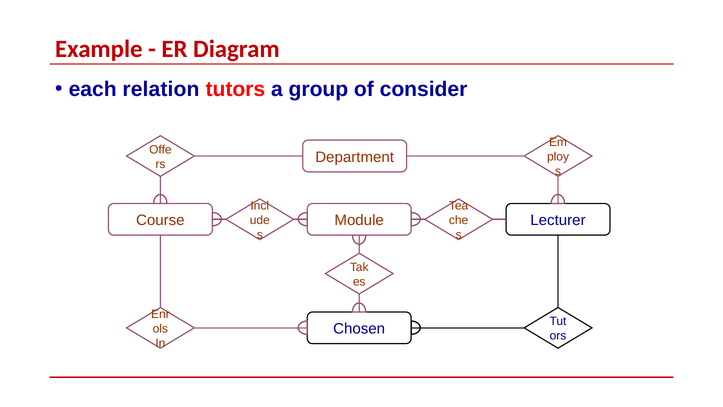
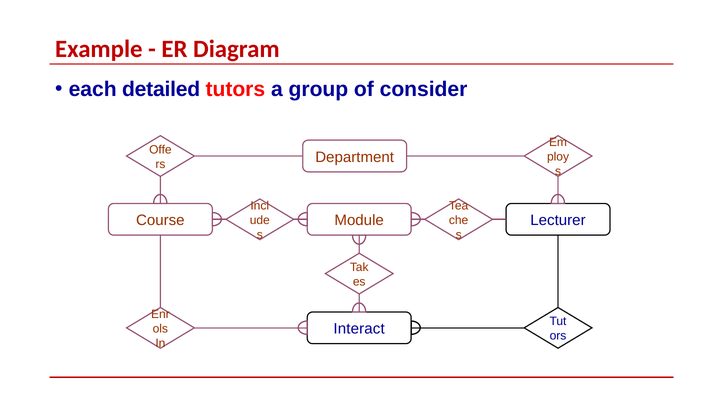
relation: relation -> detailed
Chosen: Chosen -> Interact
